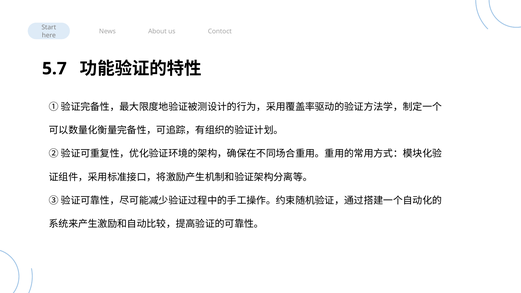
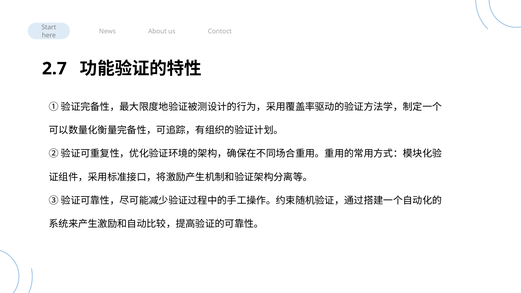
5.7: 5.7 -> 2.7
